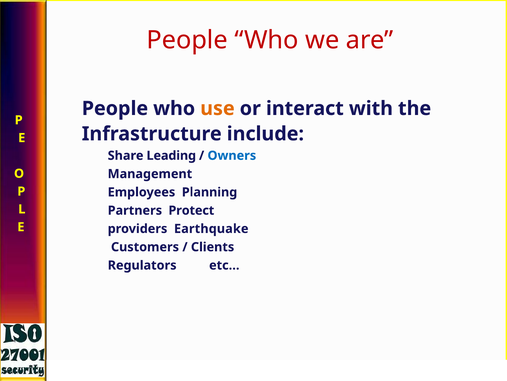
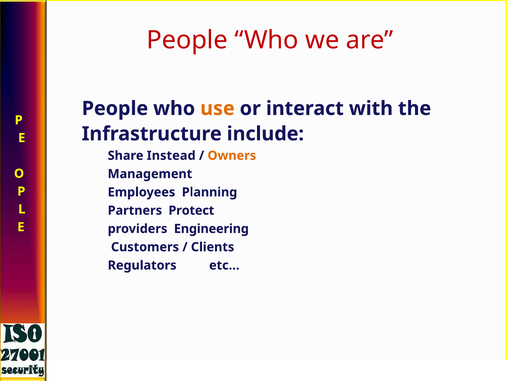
Leading: Leading -> Instead
Owners colour: blue -> orange
Earthquake: Earthquake -> Engineering
